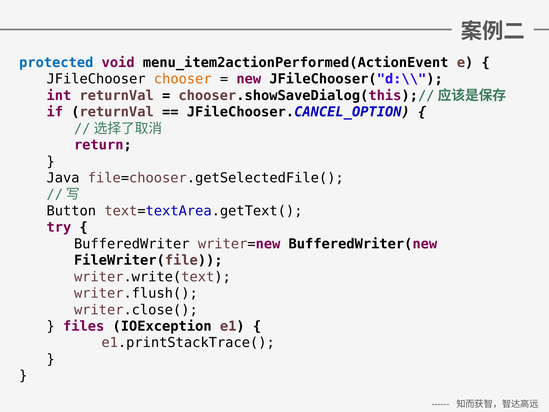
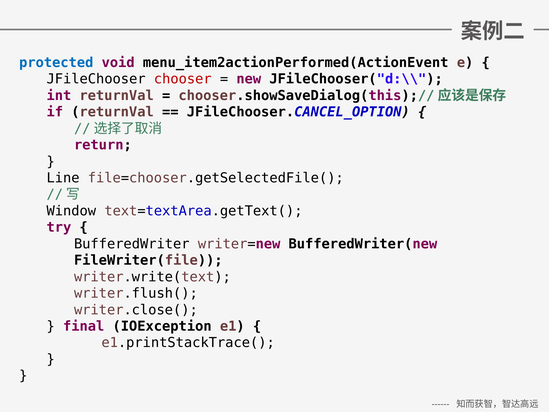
chooser colour: orange -> red
Java: Java -> Line
Button: Button -> Window
files: files -> final
